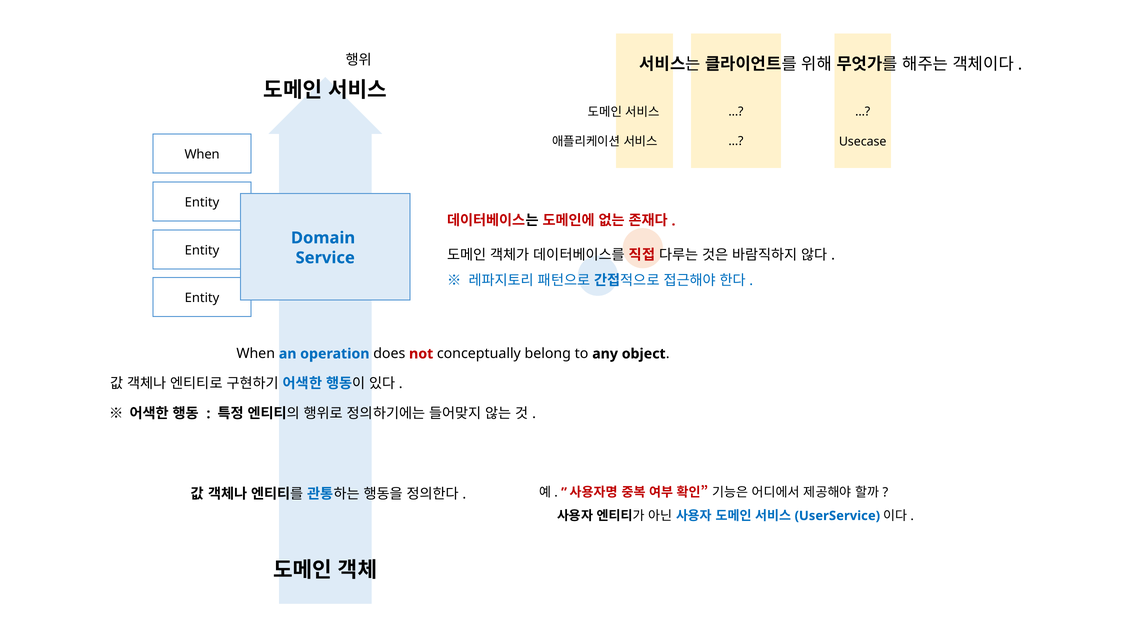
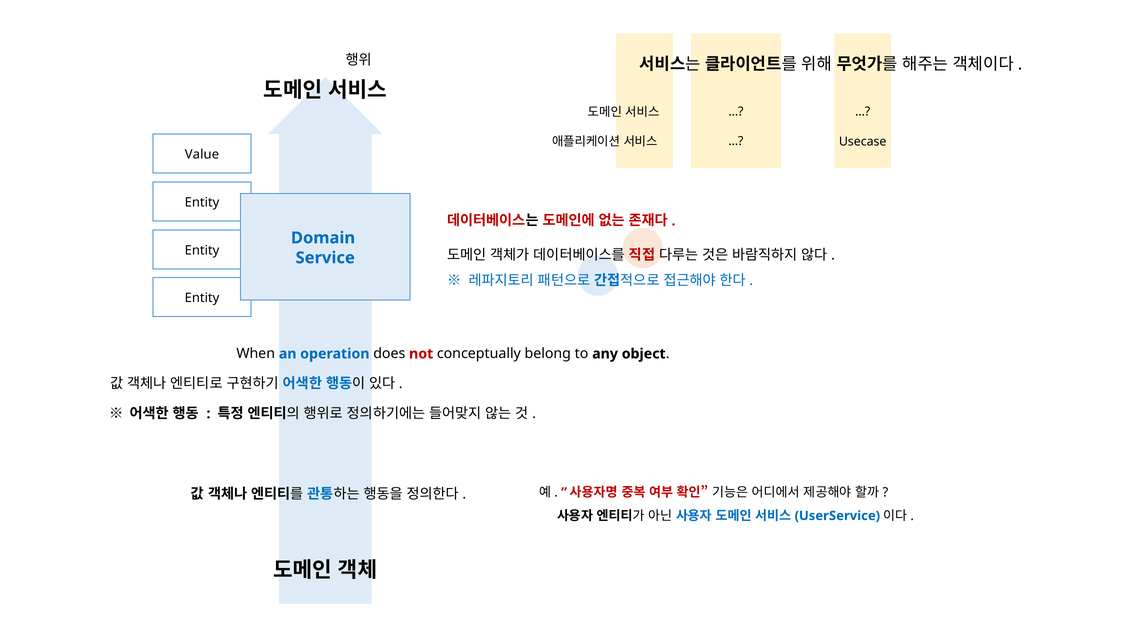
When at (202, 154): When -> Value
